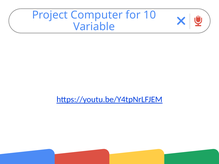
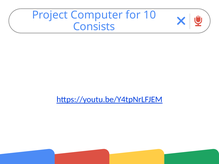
Variable: Variable -> Consists
